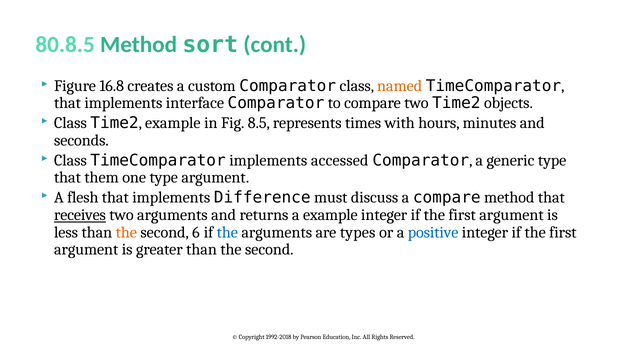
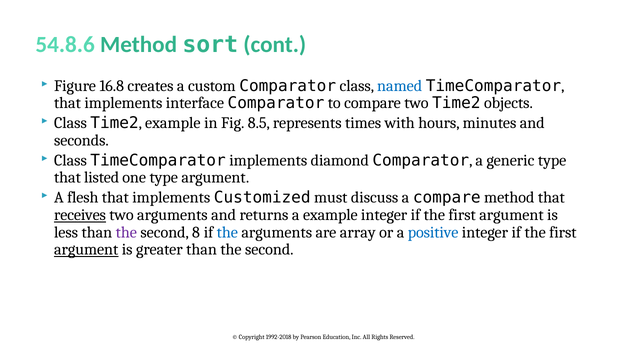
80.8.5: 80.8.5 -> 54.8.6
named colour: orange -> blue
accessed: accessed -> diamond
them: them -> listed
Difference: Difference -> Customized
the at (126, 233) colour: orange -> purple
6: 6 -> 8
types: types -> array
argument at (86, 250) underline: none -> present
